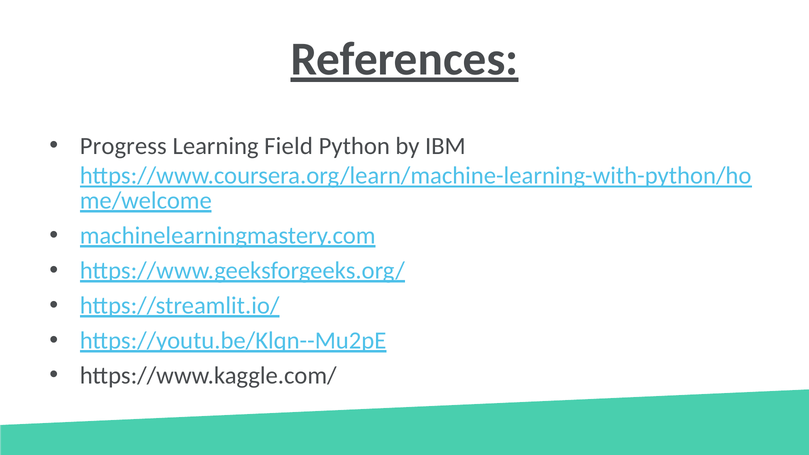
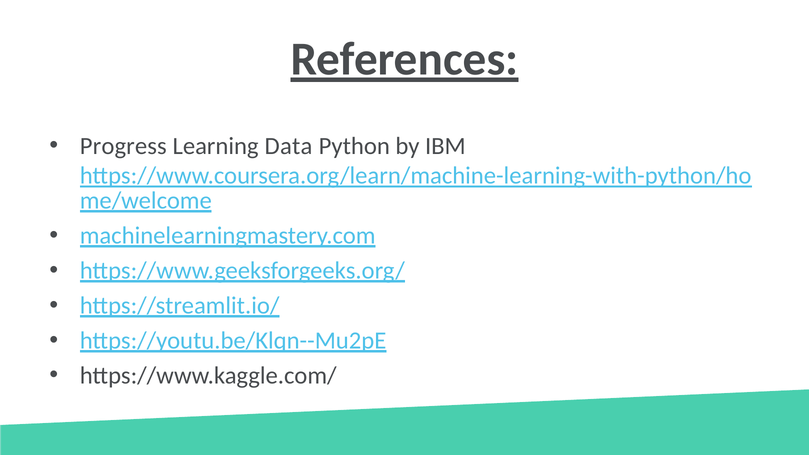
Field: Field -> Data
